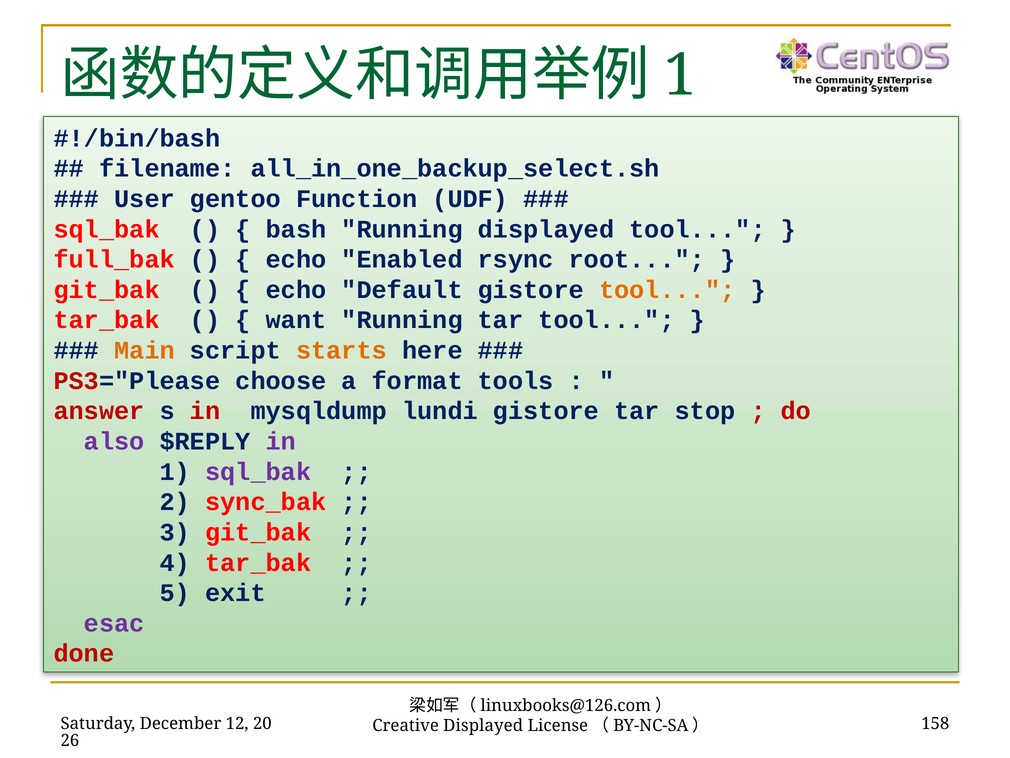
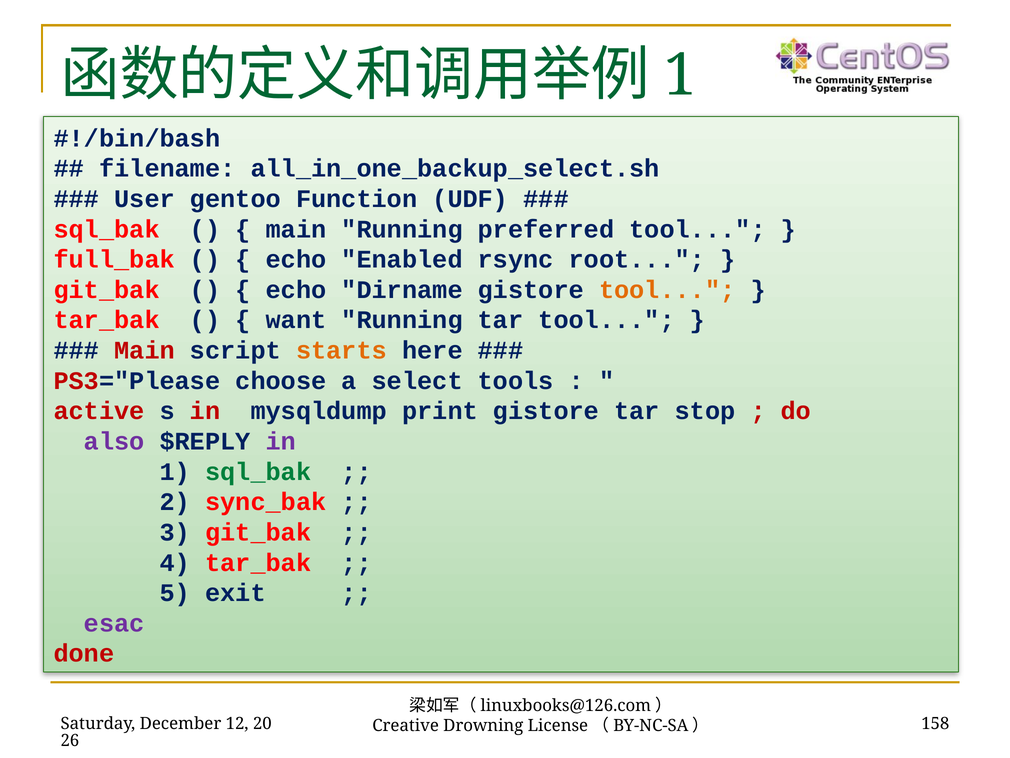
bash at (296, 229): bash -> main
Running displayed: displayed -> preferred
Default: Default -> Dirname
Main at (145, 350) colour: orange -> red
format: format -> select
answer: answer -> active
lundi: lundi -> print
sql_bak at (258, 471) colour: purple -> green
Creative Displayed: Displayed -> Drowning
